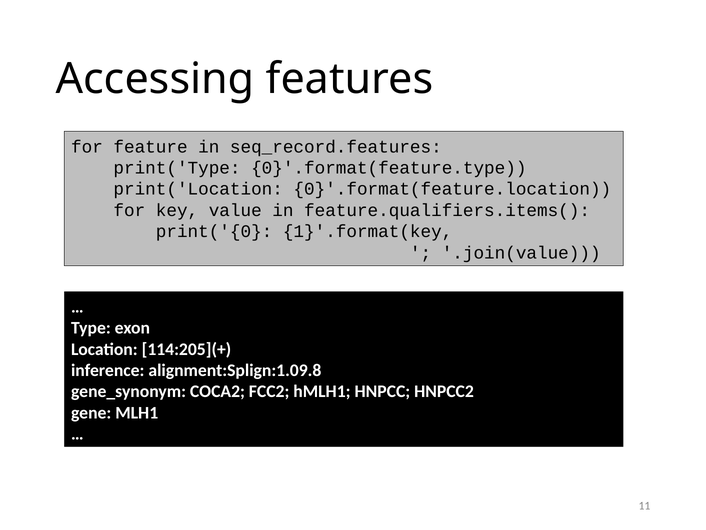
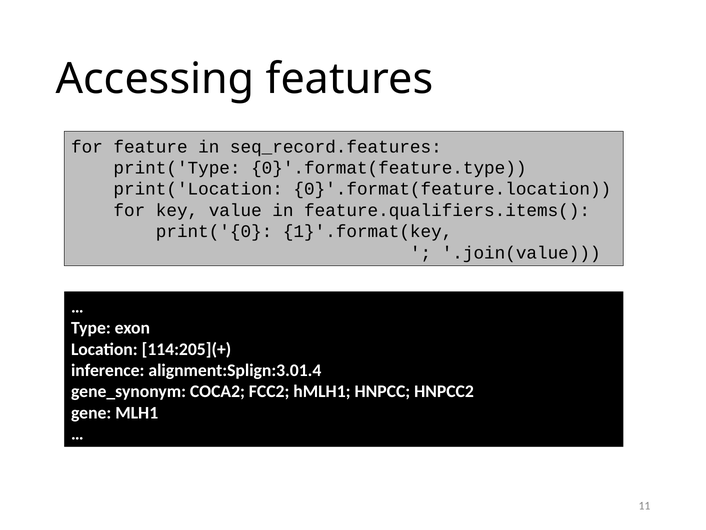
alignment:Splign:1.09.8: alignment:Splign:1.09.8 -> alignment:Splign:3.01.4
